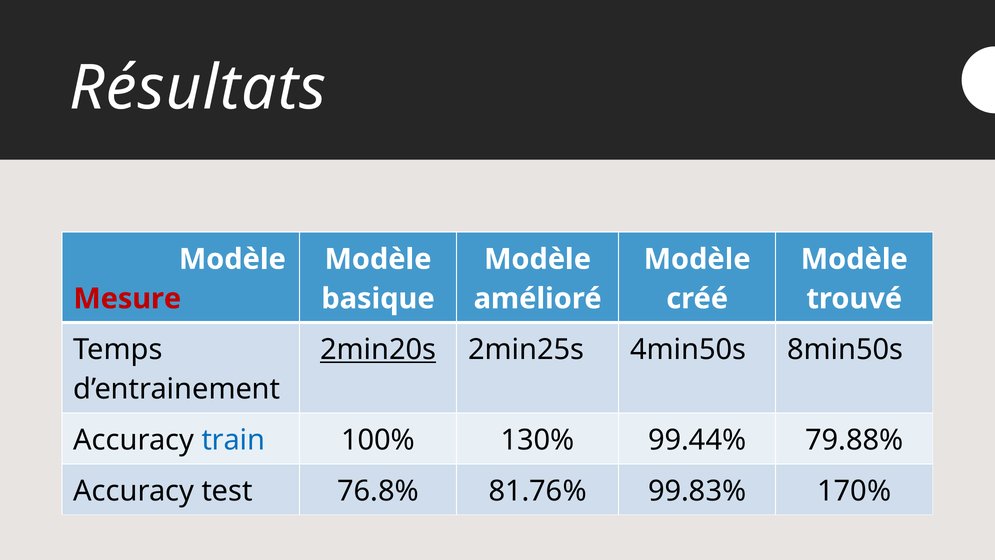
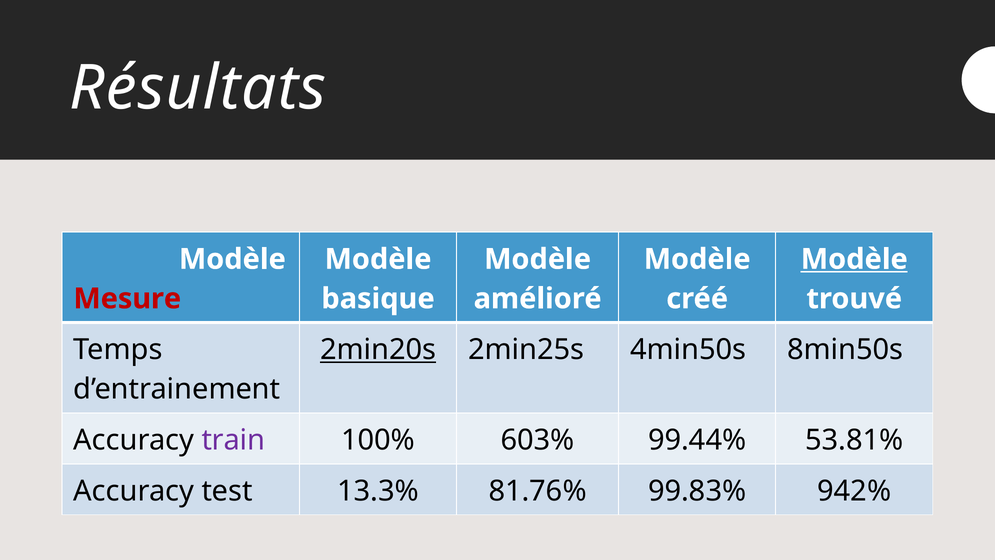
Modèle at (854, 259) underline: none -> present
train colour: blue -> purple
130%: 130% -> 603%
79.88%: 79.88% -> 53.81%
76.8%: 76.8% -> 13.3%
170%: 170% -> 942%
